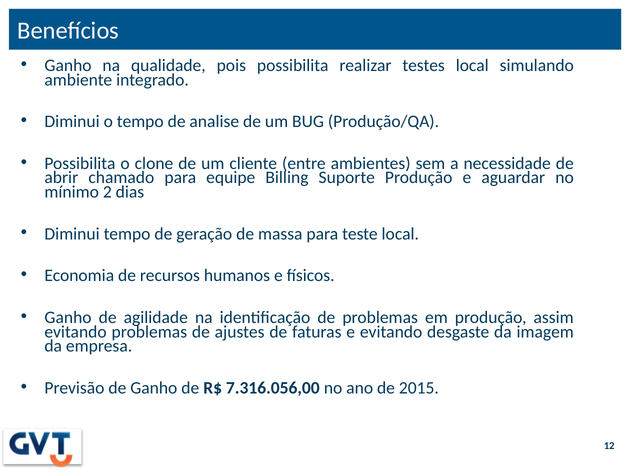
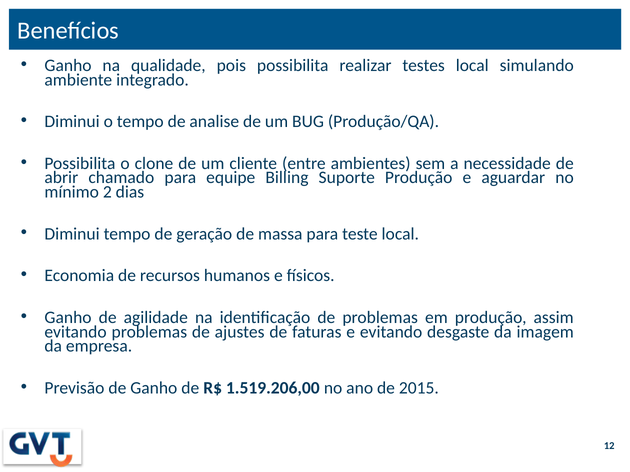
7.316.056,00: 7.316.056,00 -> 1.519.206,00
